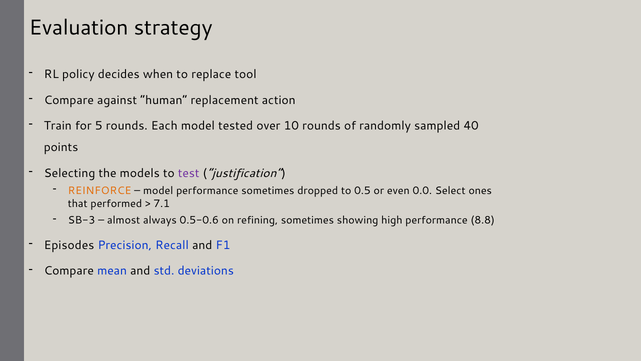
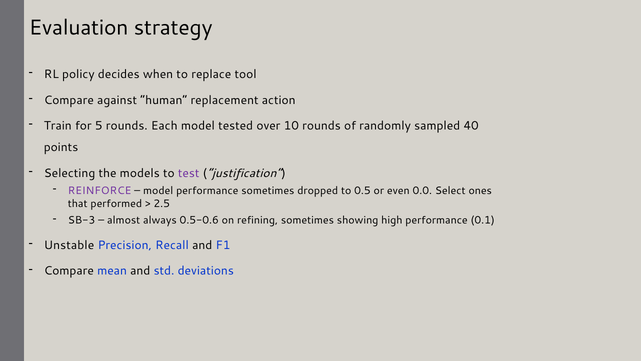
REINFORCE colour: orange -> purple
7.1: 7.1 -> 2.5
8.8: 8.8 -> 0.1
Episodes: Episodes -> Unstable
